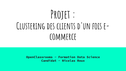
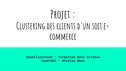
fois: fois -> soit
